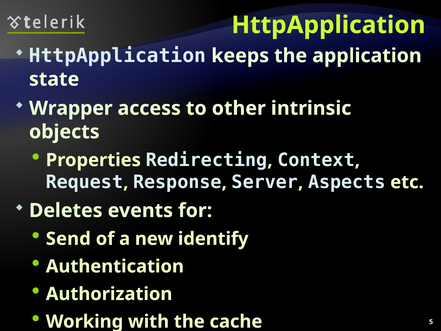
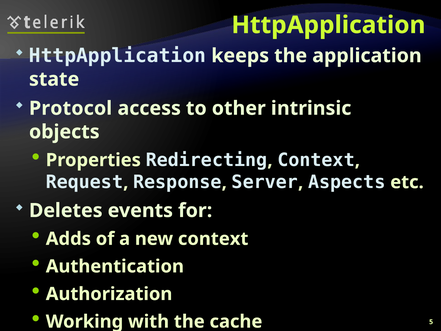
Wrapper: Wrapper -> Protocol
Send: Send -> Adds
new identify: identify -> context
